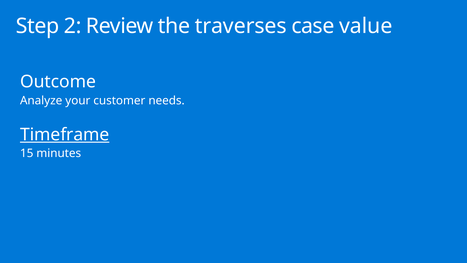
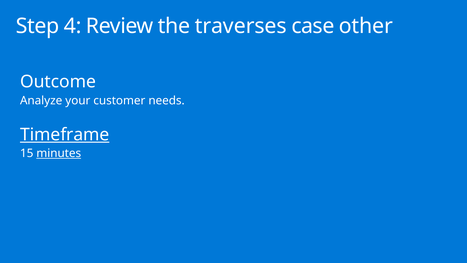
2: 2 -> 4
value: value -> other
minutes underline: none -> present
